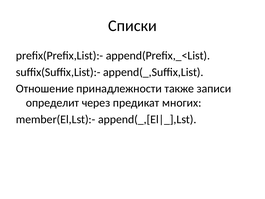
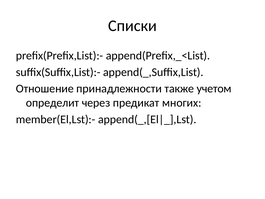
записи: записи -> учетом
